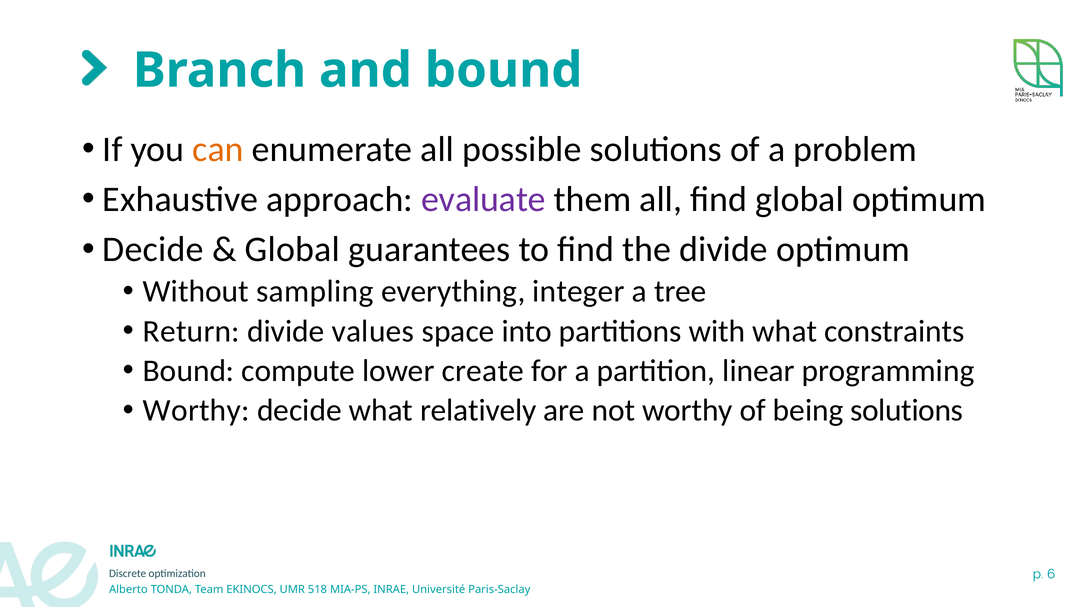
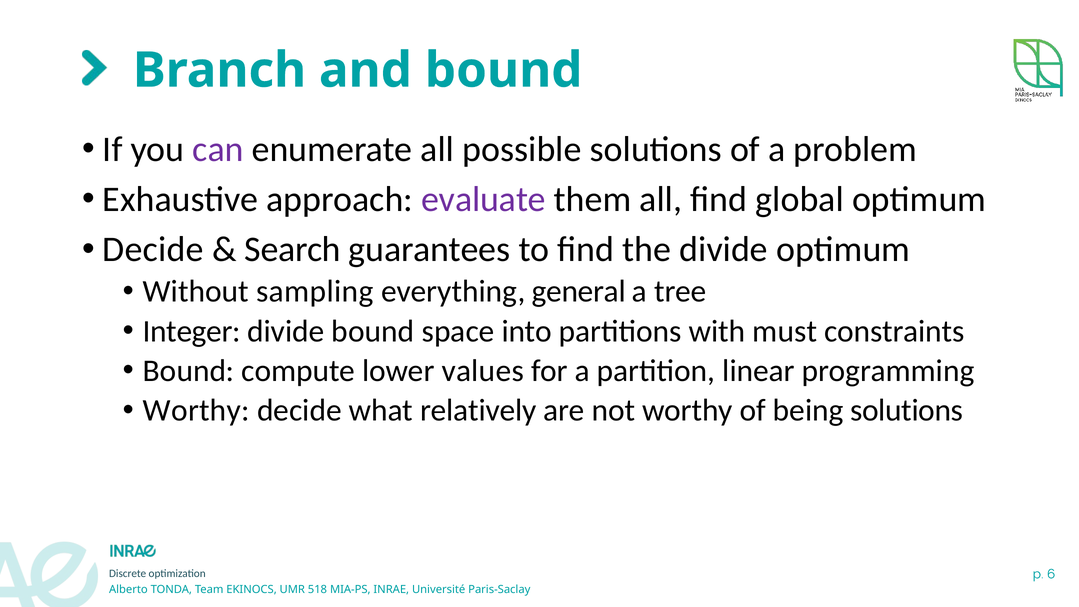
can colour: orange -> purple
Global at (292, 249): Global -> Search
integer: integer -> general
Return: Return -> Integer
divide values: values -> bound
with what: what -> must
create: create -> values
